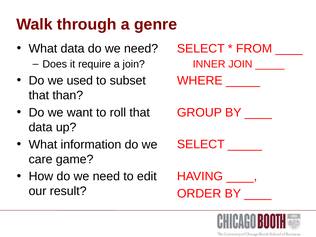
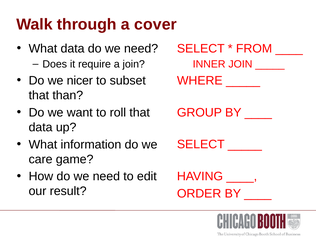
genre: genre -> cover
used: used -> nicer
